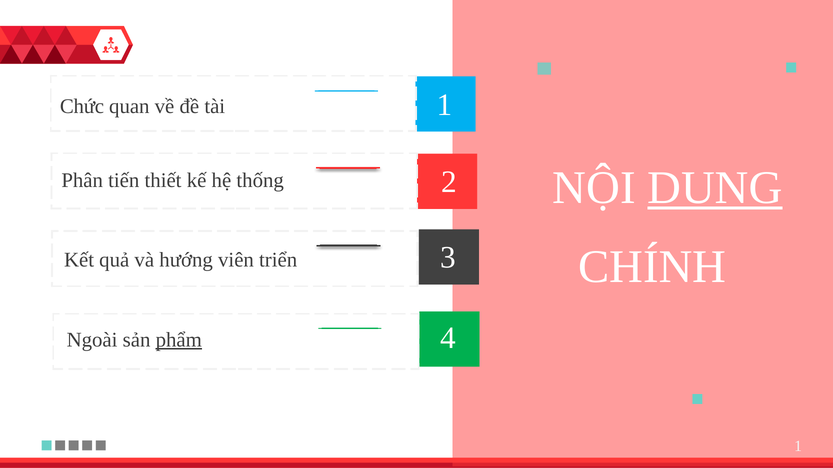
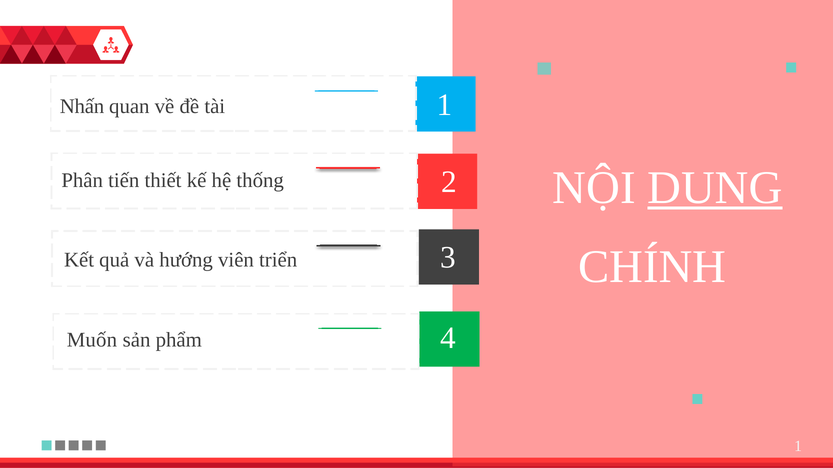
Chức: Chức -> Nhấn
Ngoài: Ngoài -> Muốn
phẩm underline: present -> none
